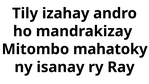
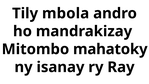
izahay: izahay -> mbola
